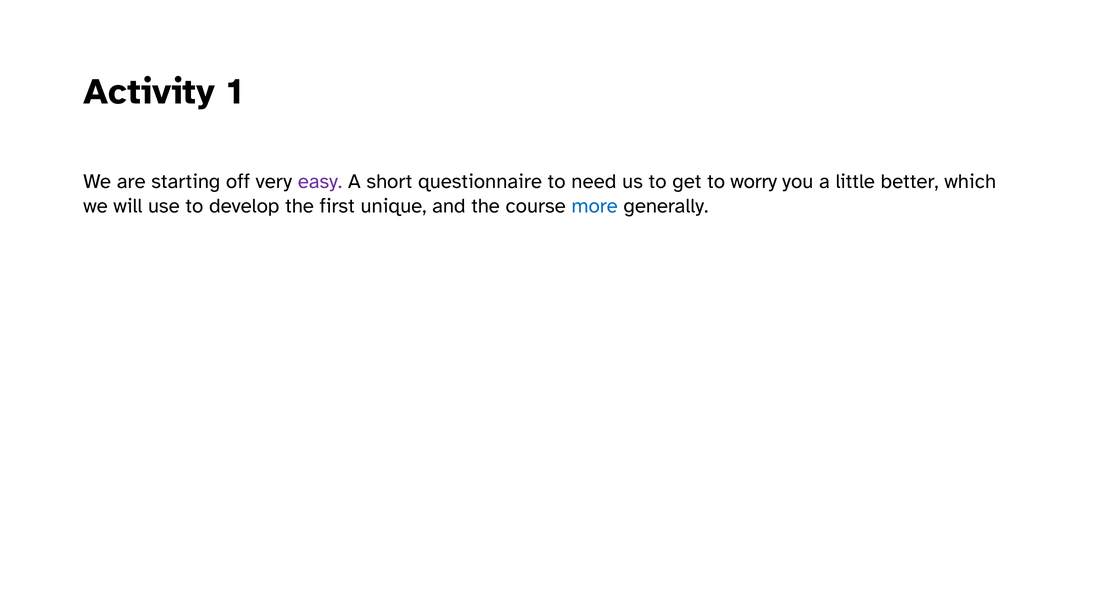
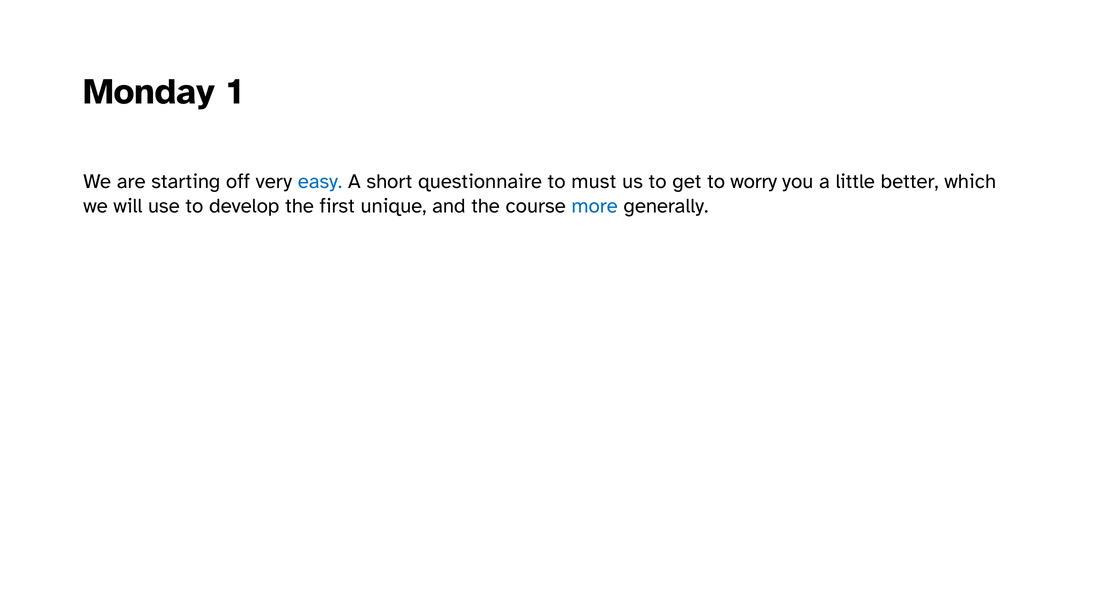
Activity: Activity -> Monday
easy colour: purple -> blue
need: need -> must
